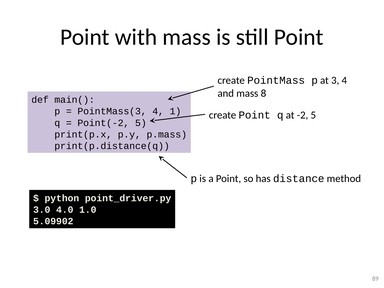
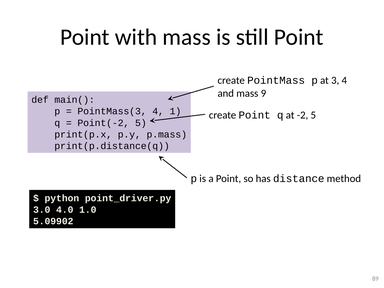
8: 8 -> 9
